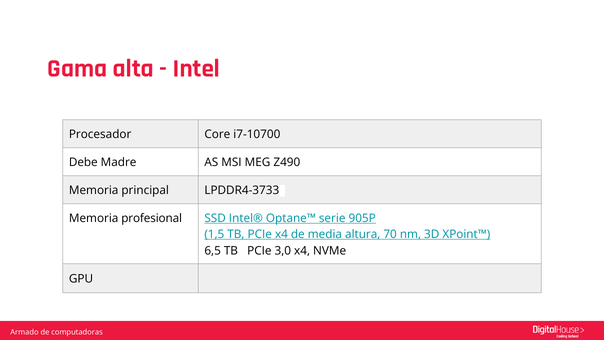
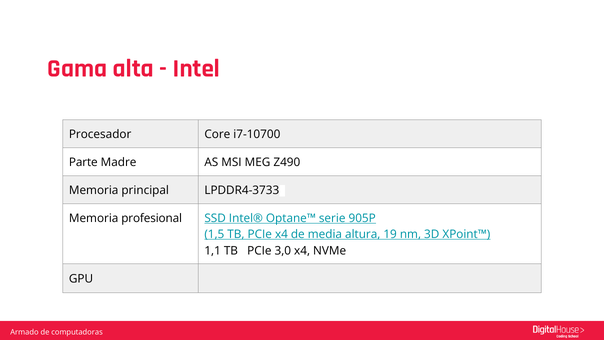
Debe: Debe -> Parte
70: 70 -> 19
6,5: 6,5 -> 1,1
